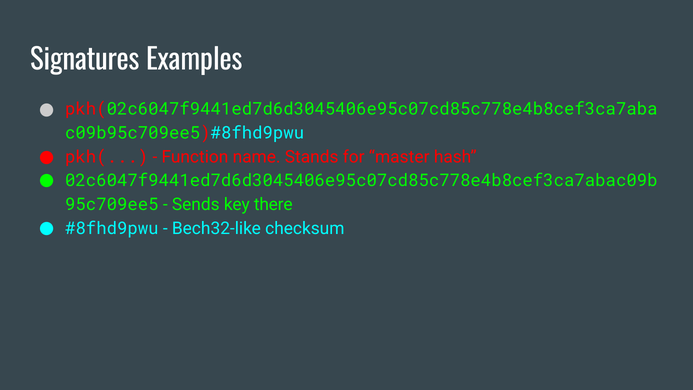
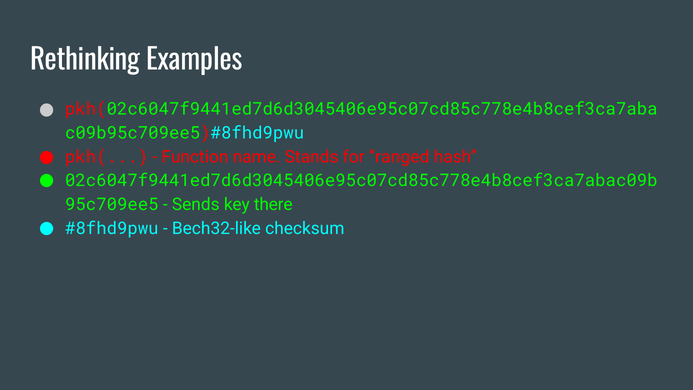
Signatures: Signatures -> Rethinking
master: master -> ranged
